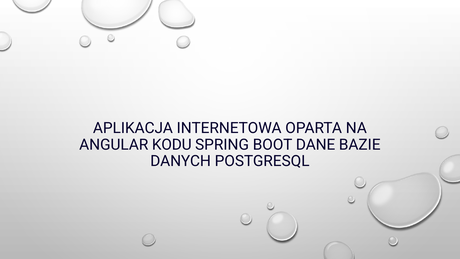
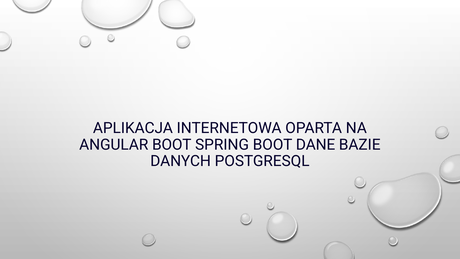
ANGULAR KODU: KODU -> BOOT
